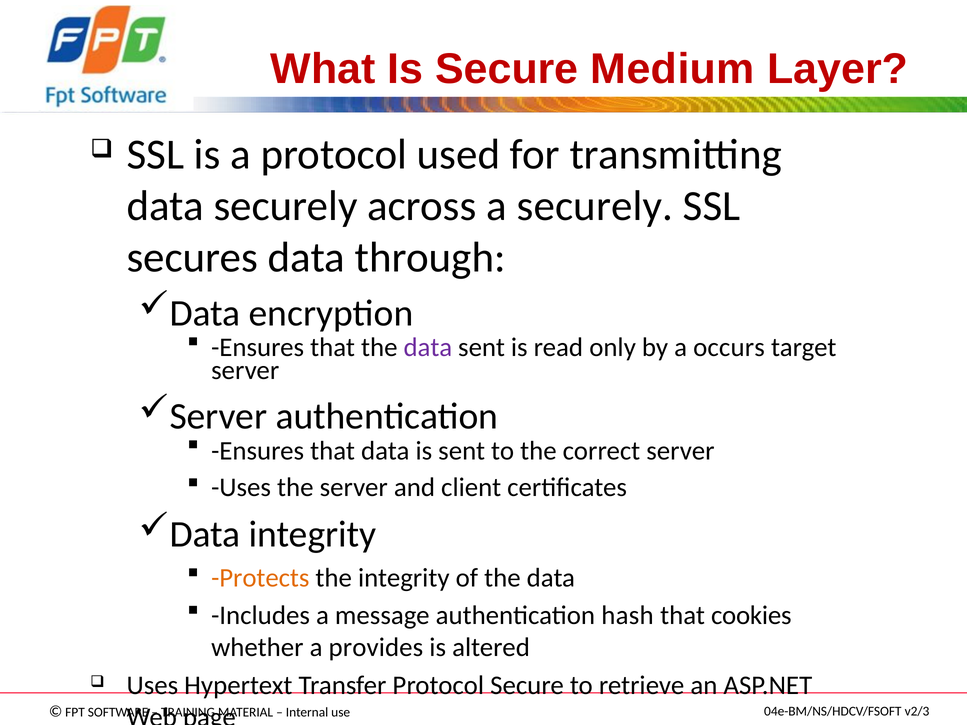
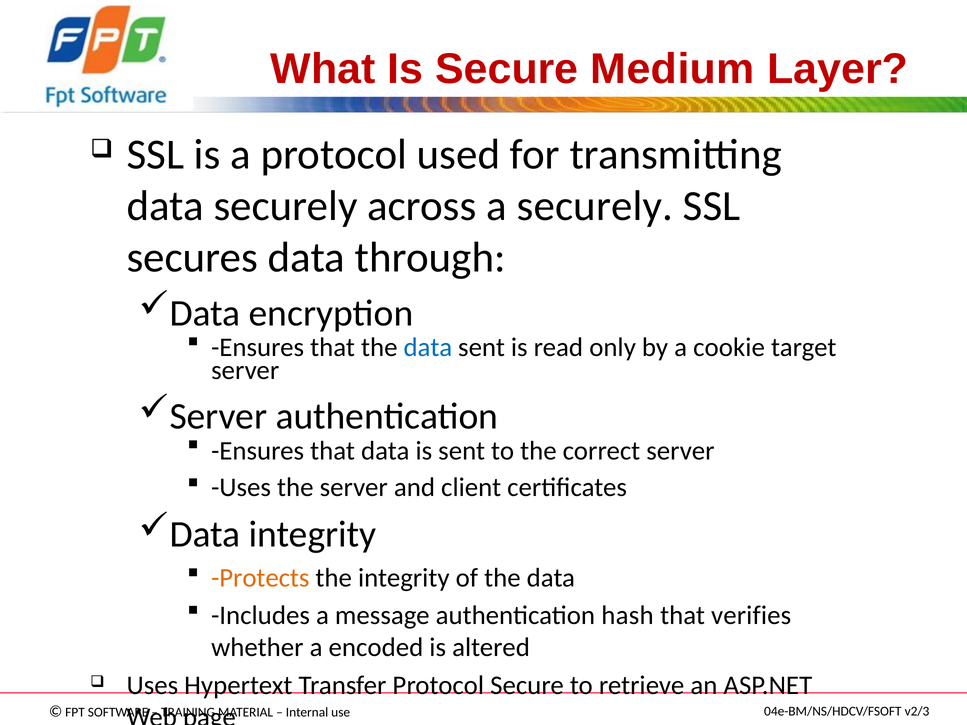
data at (428, 348) colour: purple -> blue
occurs: occurs -> cookie
cookies: cookies -> verifies
provides: provides -> encoded
